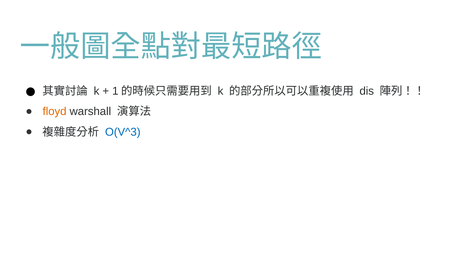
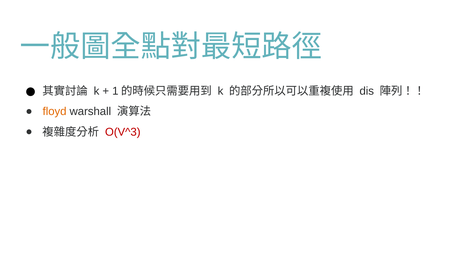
O(V^3 colour: blue -> red
